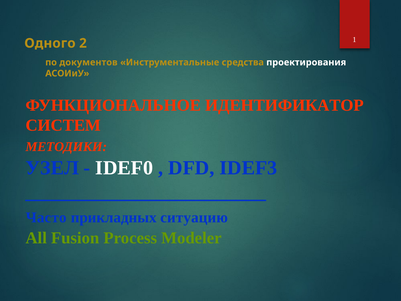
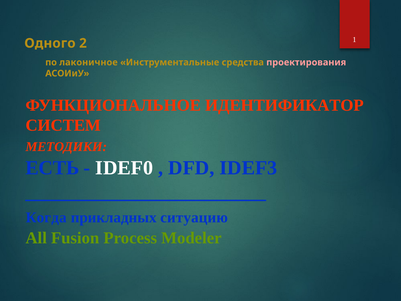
документов: документов -> лаконичное
проектирования colour: white -> pink
УЗЕЛ: УЗЕЛ -> ЕСТЬ
Часто: Часто -> Когда
